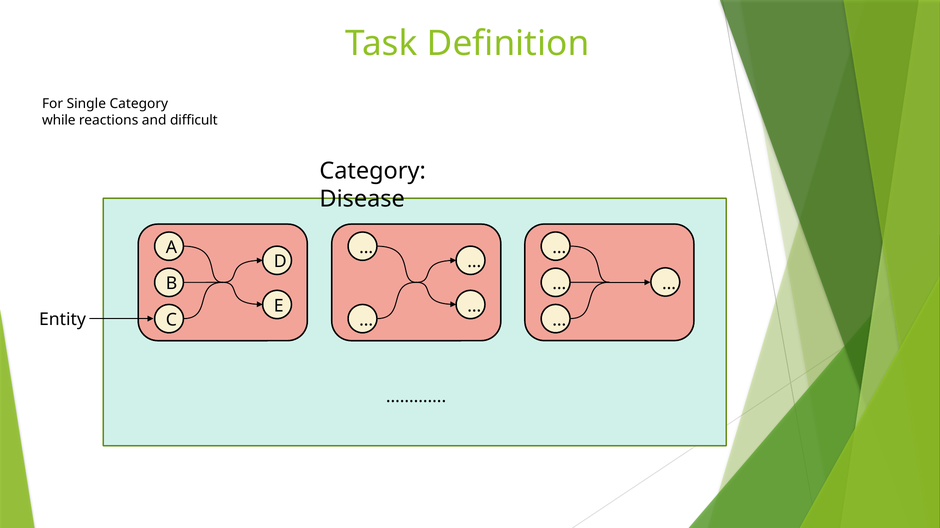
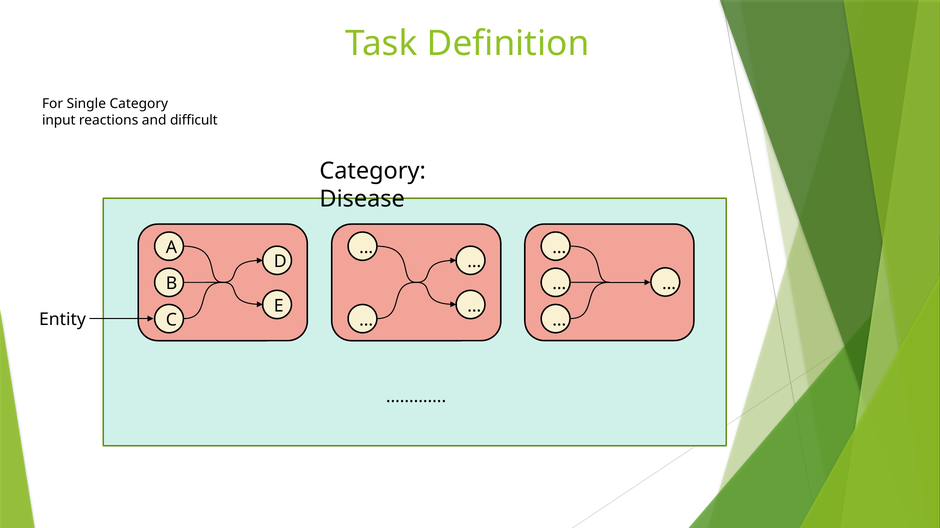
while: while -> input
